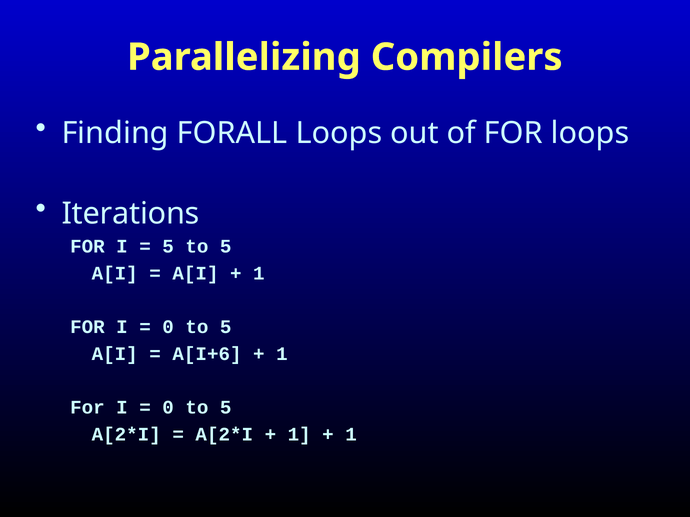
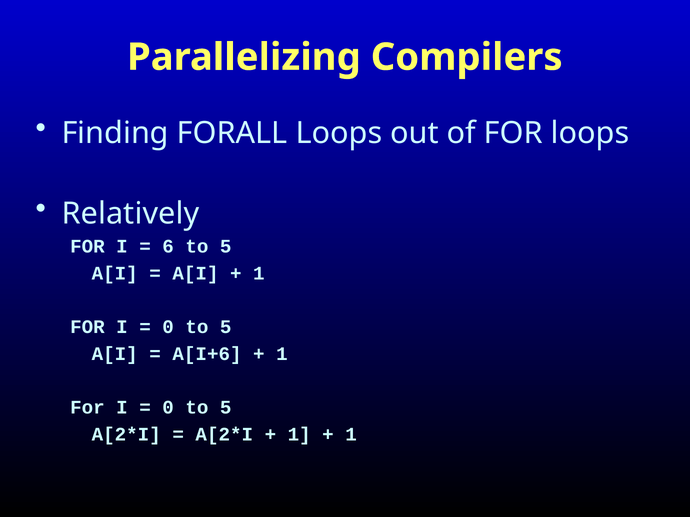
Iterations: Iterations -> Relatively
5 at (168, 247): 5 -> 6
